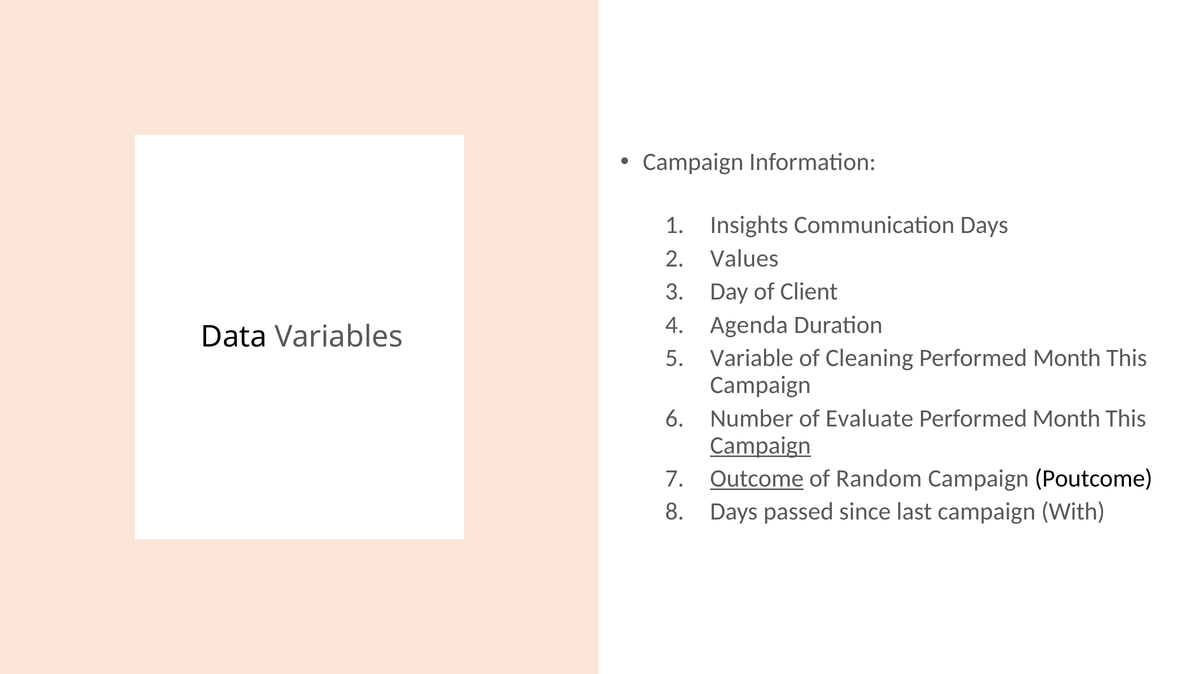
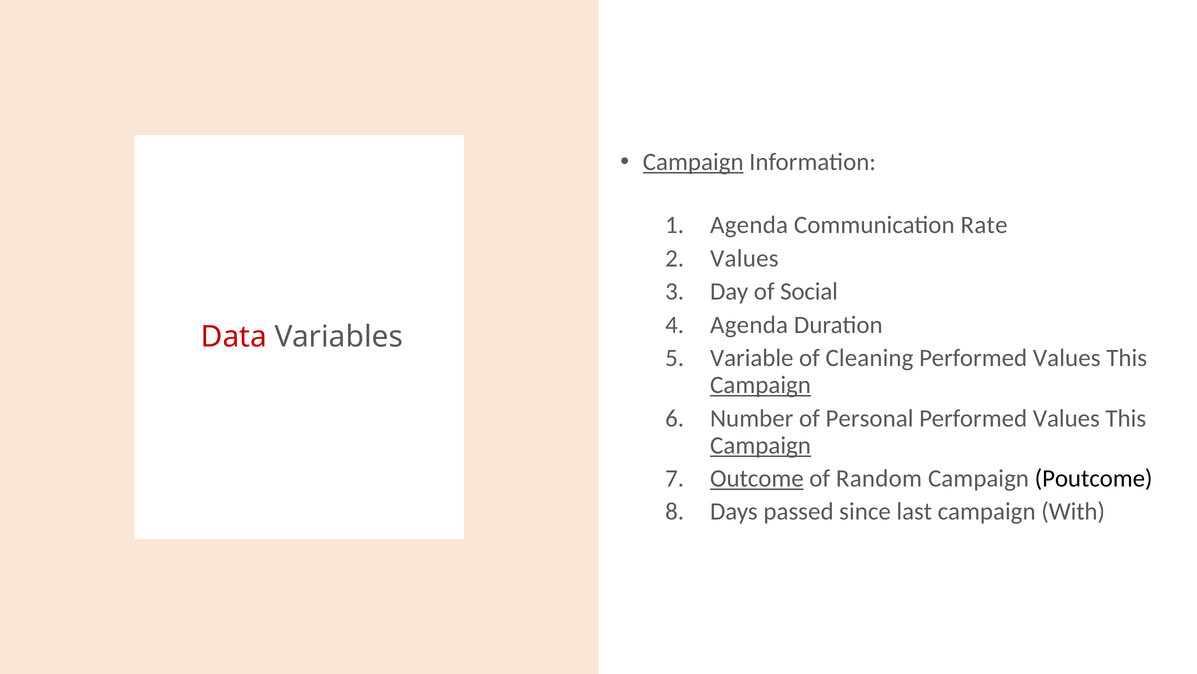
Campaign at (693, 162) underline: none -> present
Insights at (749, 225): Insights -> Agenda
Communication Days: Days -> Rate
Client: Client -> Social
Data colour: black -> red
Month at (1067, 358): Month -> Values
Campaign at (761, 385) underline: none -> present
Evaluate: Evaluate -> Personal
Month at (1066, 418): Month -> Values
